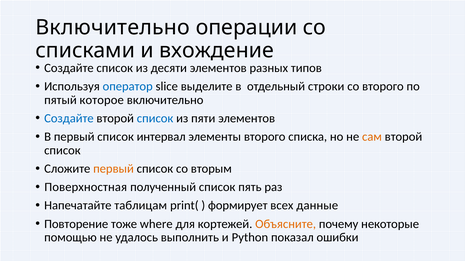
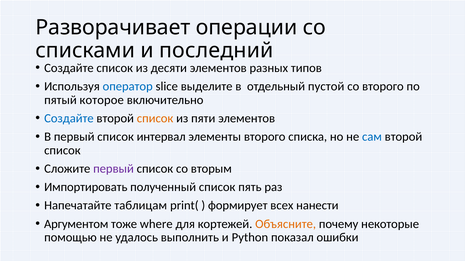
Включительно at (113, 28): Включительно -> Разворачивает
вхождение: вхождение -> последний
строки: строки -> пустой
список at (155, 119) colour: blue -> orange
сам colour: orange -> blue
первый at (114, 169) colour: orange -> purple
Поверхностная: Поверхностная -> Импортировать
данные: данные -> нанести
Повторение: Повторение -> Аргументом
